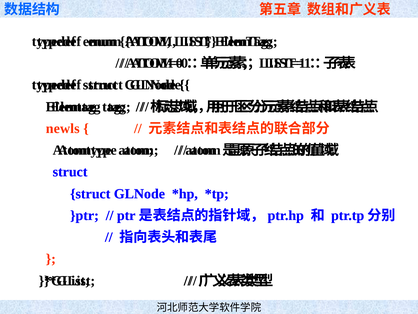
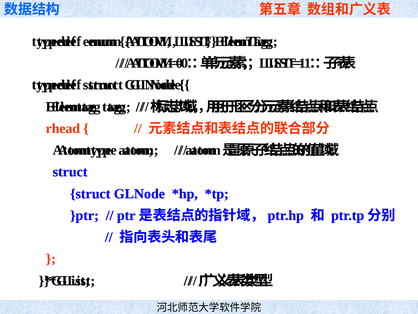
newls: newls -> rhead
